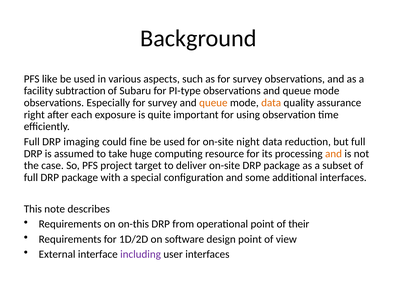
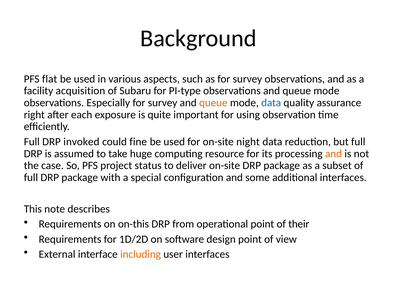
like: like -> flat
subtraction: subtraction -> acquisition
data at (271, 103) colour: orange -> blue
imaging: imaging -> invoked
target: target -> status
including colour: purple -> orange
